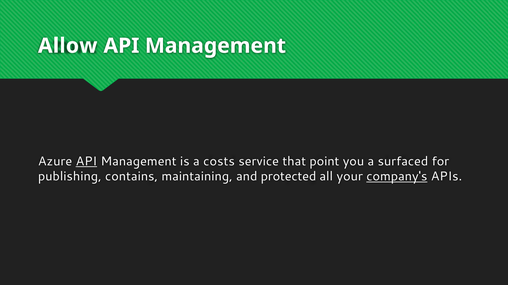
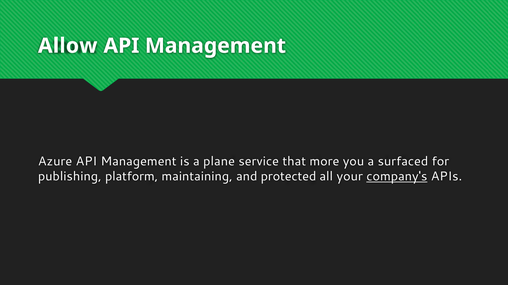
API at (86, 162) underline: present -> none
costs: costs -> plane
point: point -> more
contains: contains -> platform
